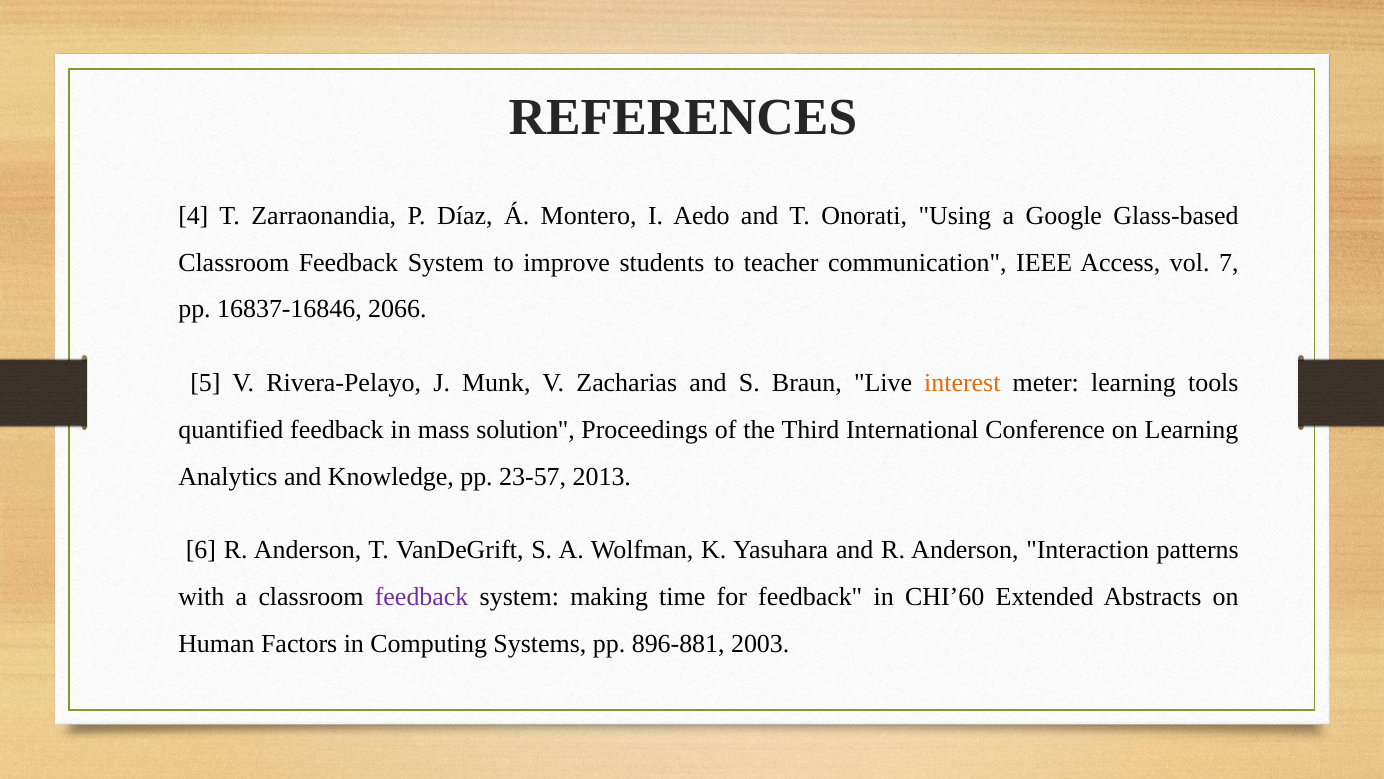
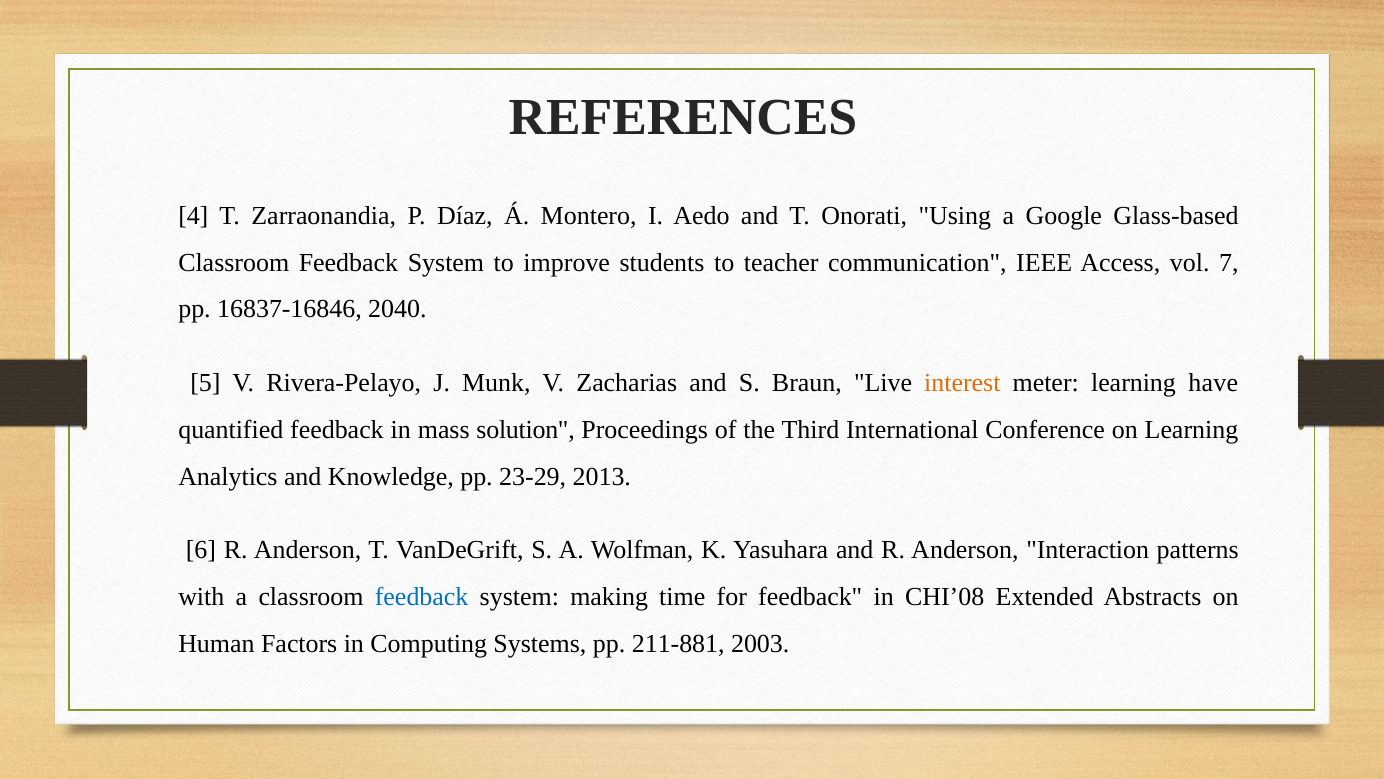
2066: 2066 -> 2040
tools: tools -> have
23-57: 23-57 -> 23-29
feedback at (422, 597) colour: purple -> blue
CHI’60: CHI’60 -> CHI’08
896-881: 896-881 -> 211-881
